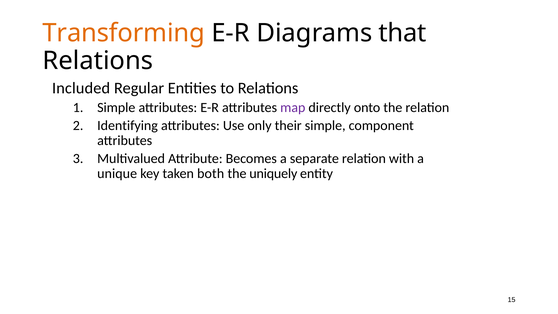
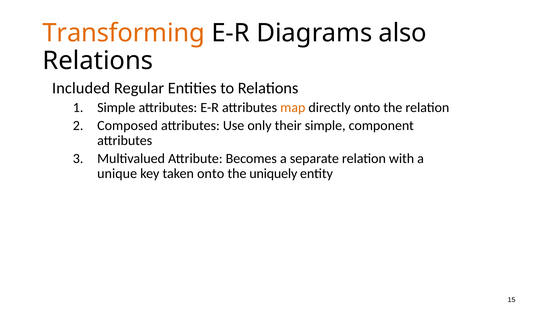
that: that -> also
map colour: purple -> orange
Identifying: Identifying -> Composed
taken both: both -> onto
